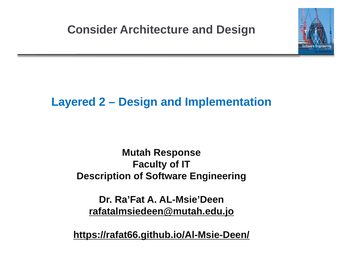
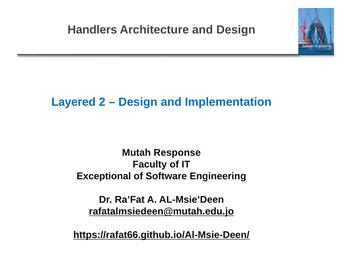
Consider: Consider -> Handlers
Description: Description -> Exceptional
